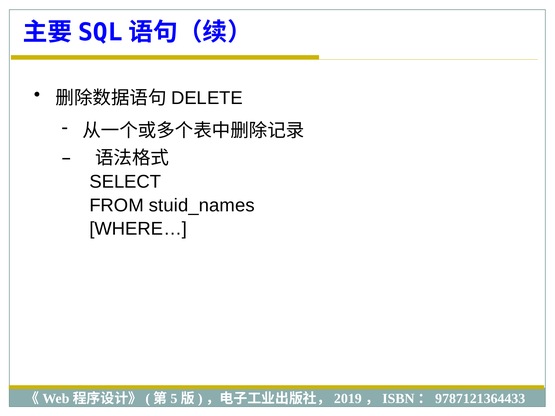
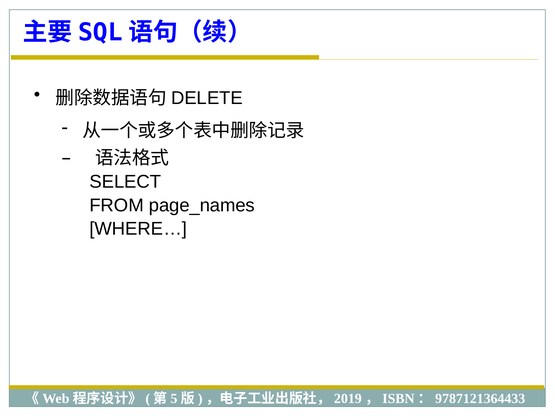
stuid_names: stuid_names -> page_names
